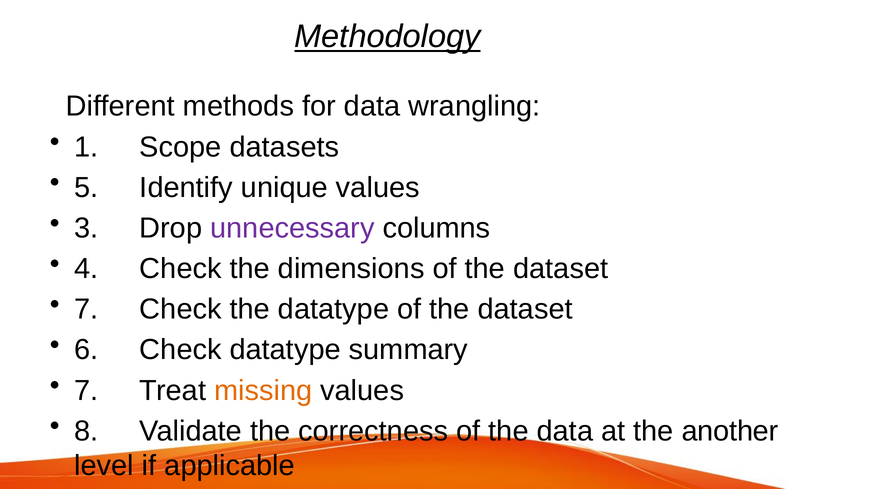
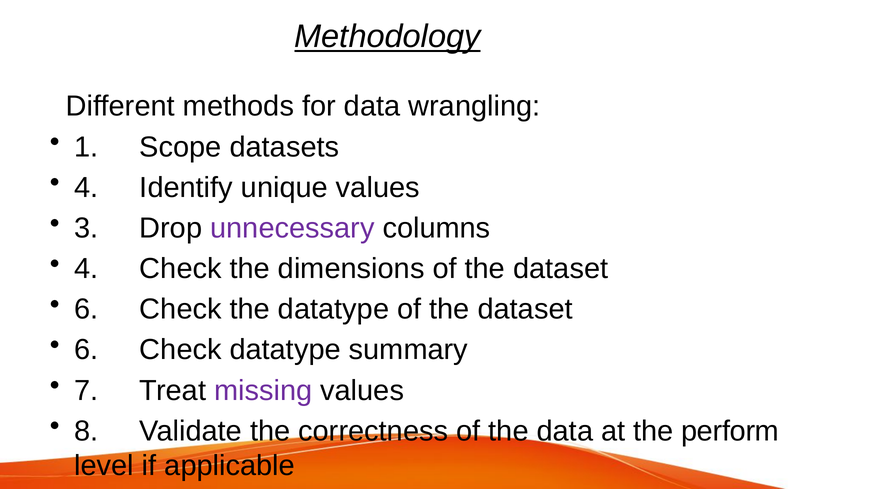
5 at (86, 187): 5 -> 4
7 at (86, 309): 7 -> 6
missing colour: orange -> purple
another: another -> perform
